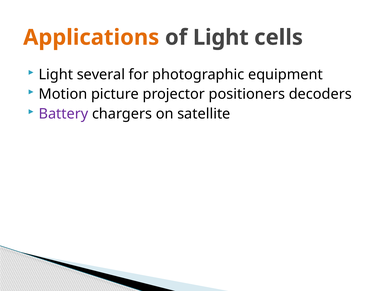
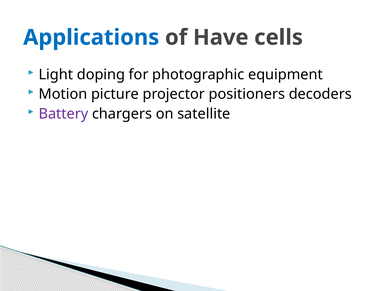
Applications colour: orange -> blue
of Light: Light -> Have
several: several -> doping
